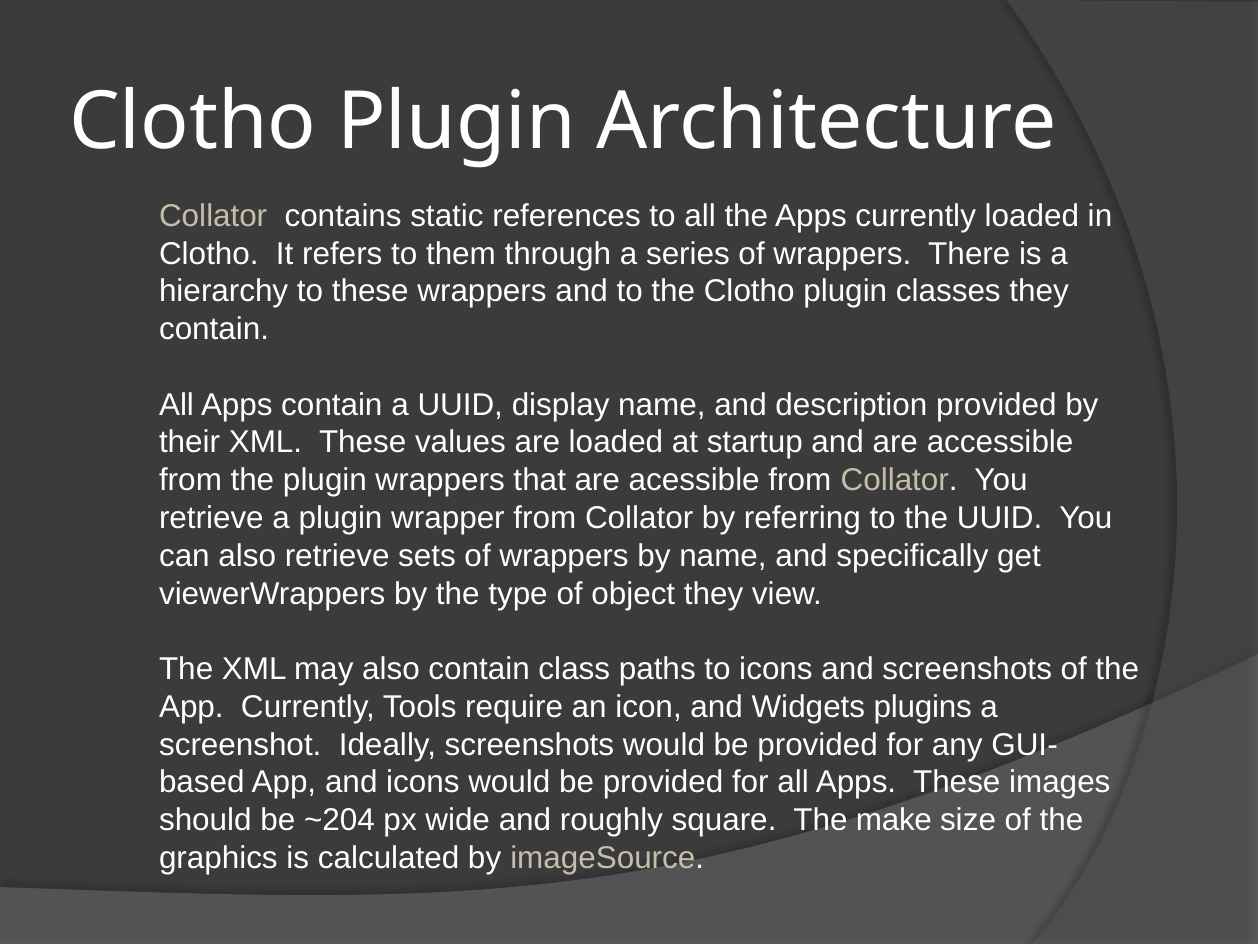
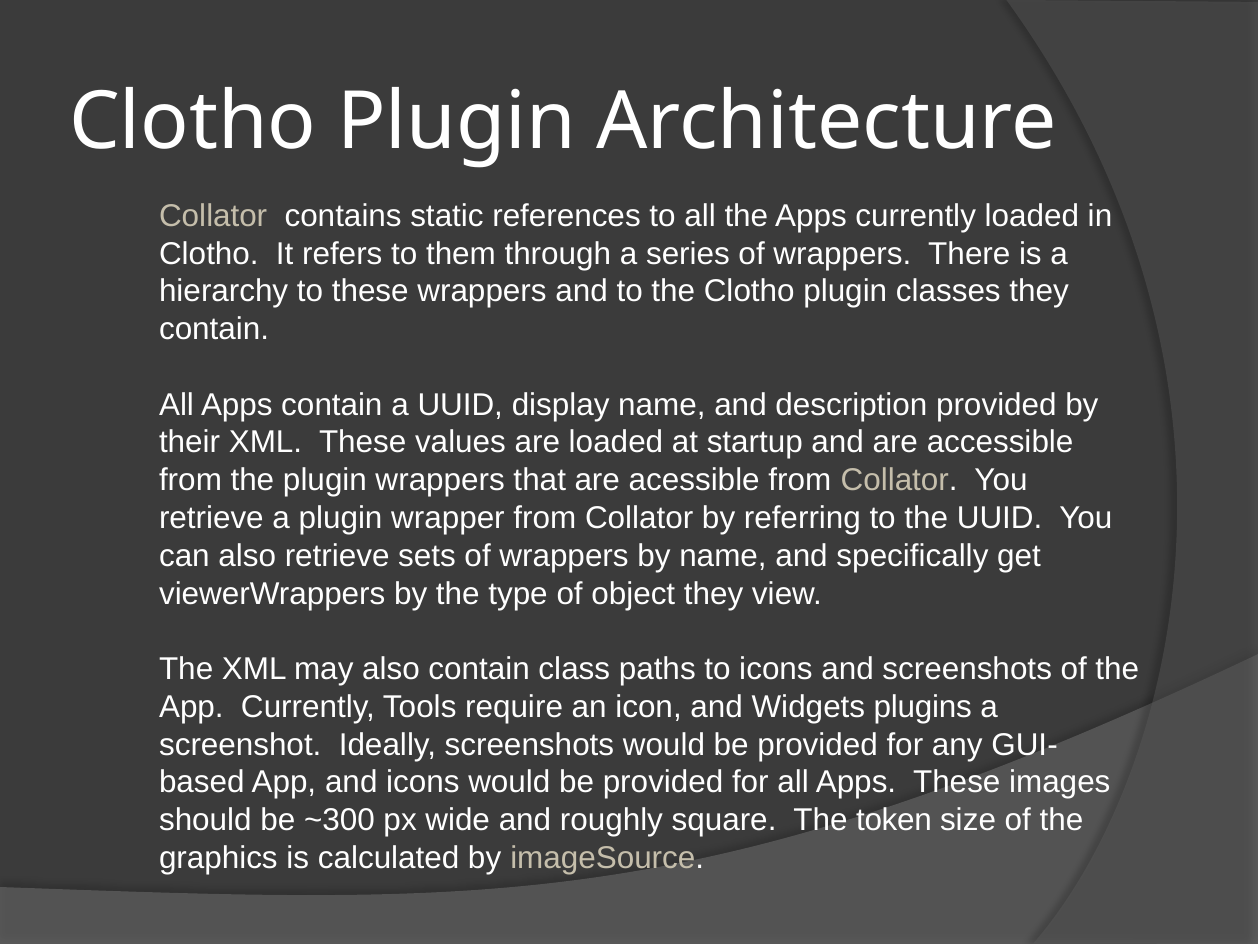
~204: ~204 -> ~300
make: make -> token
